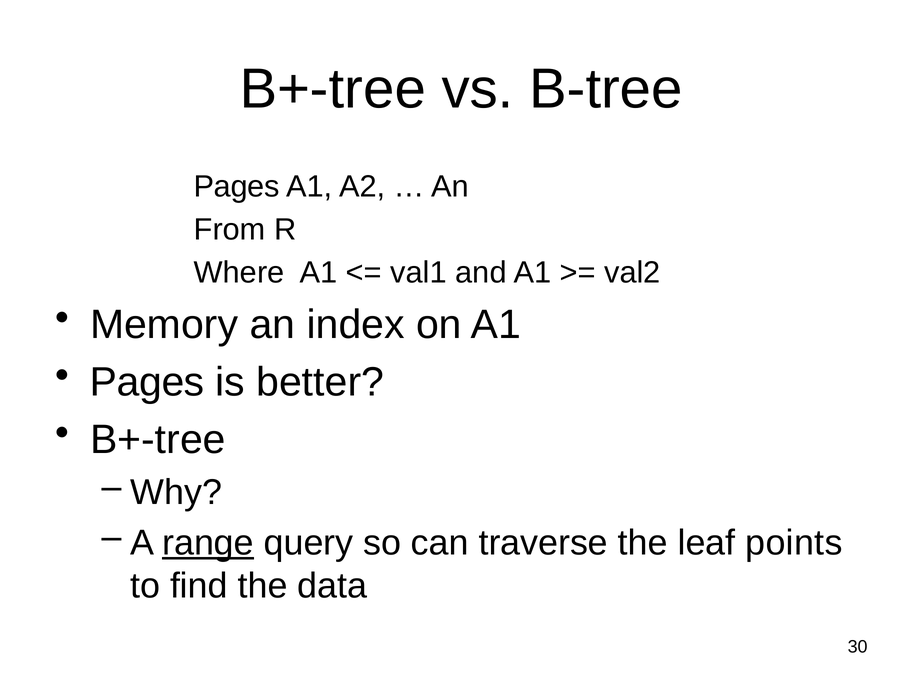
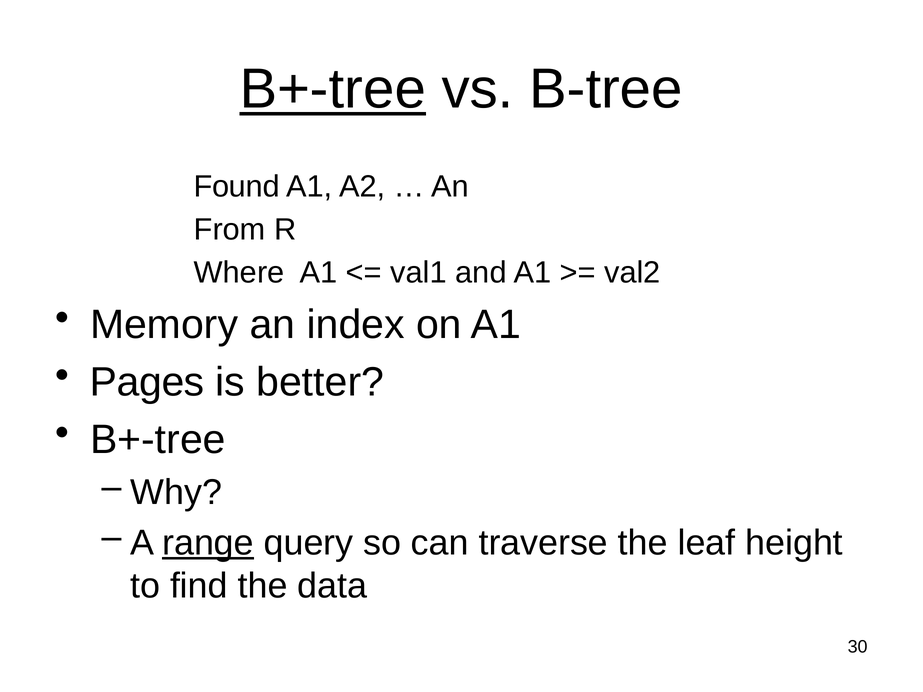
B+-tree at (333, 89) underline: none -> present
Pages at (237, 187): Pages -> Found
points: points -> height
